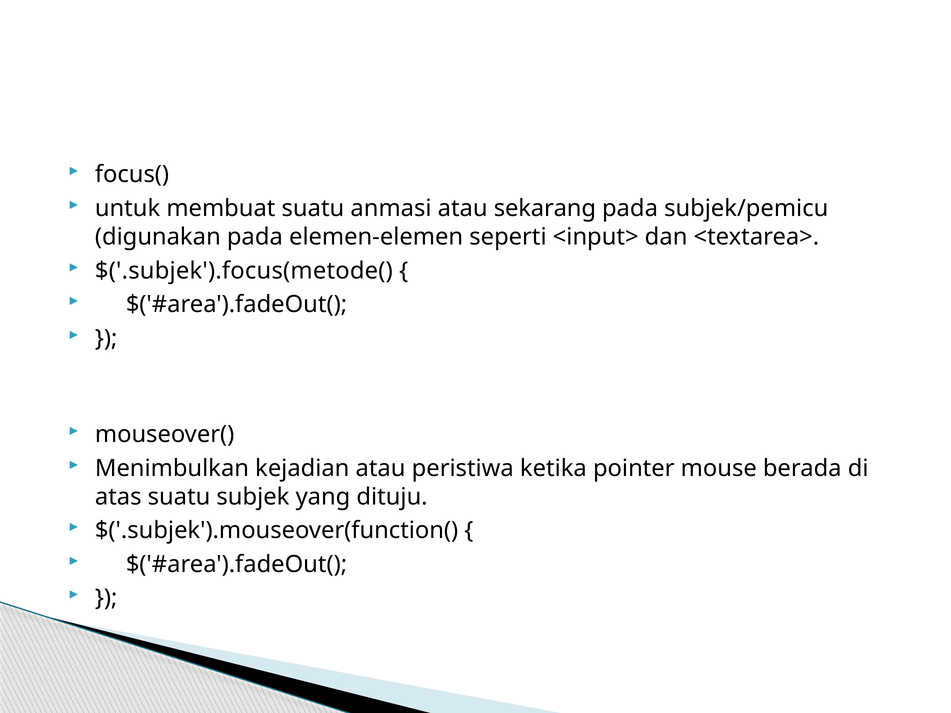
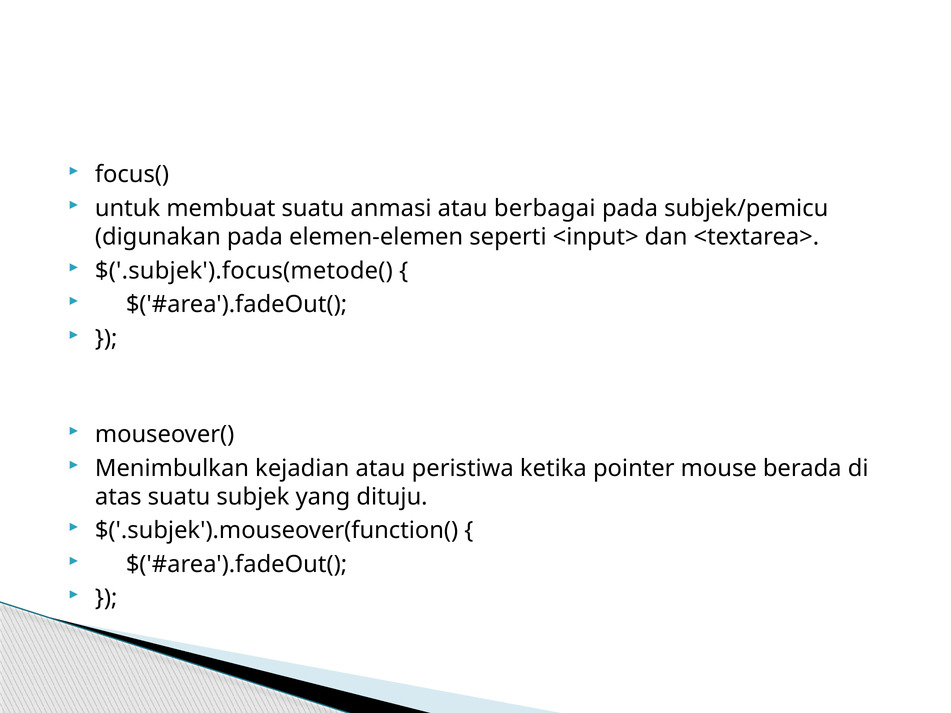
sekarang: sekarang -> berbagai
